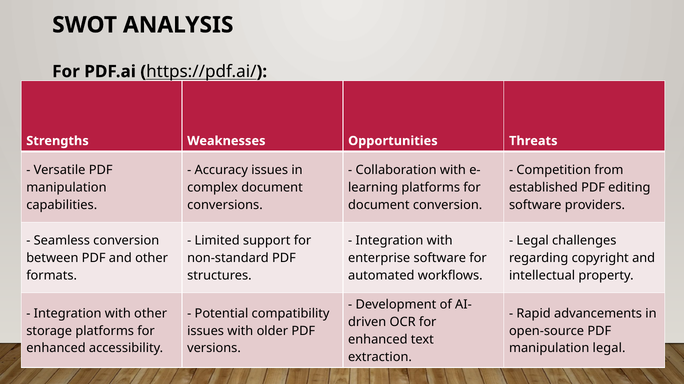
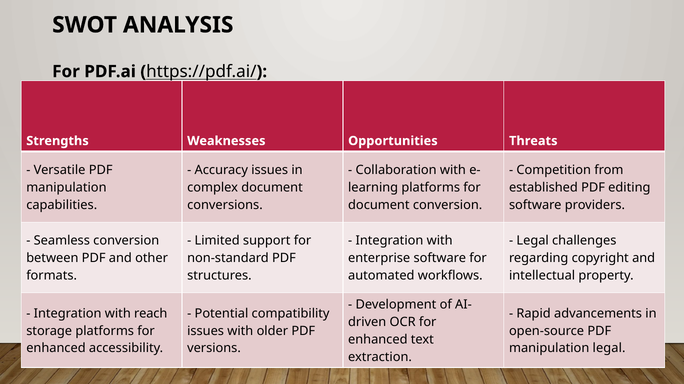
with other: other -> reach
